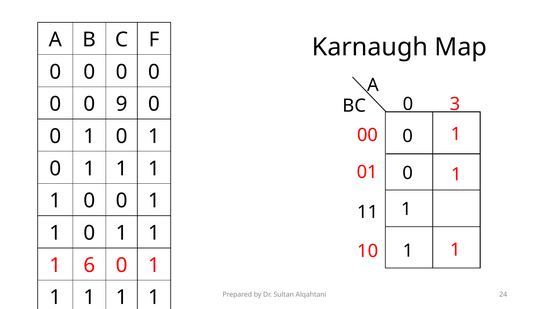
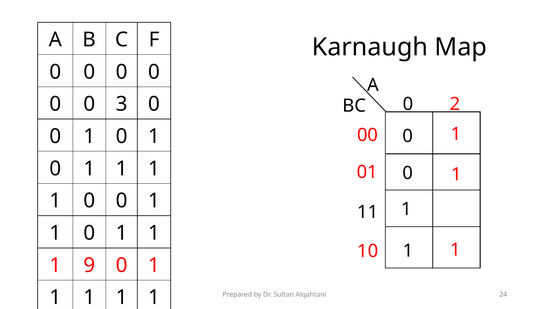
9: 9 -> 3
3: 3 -> 2
6: 6 -> 9
